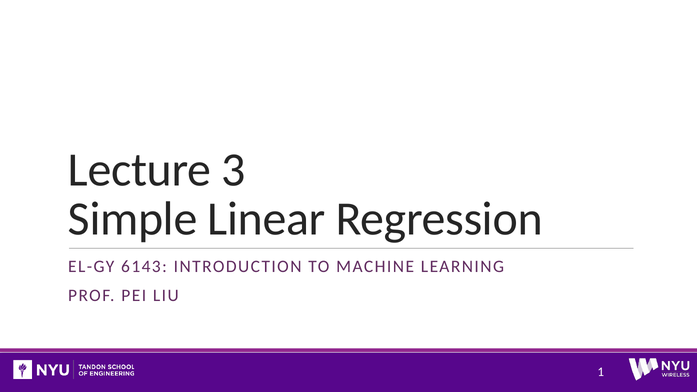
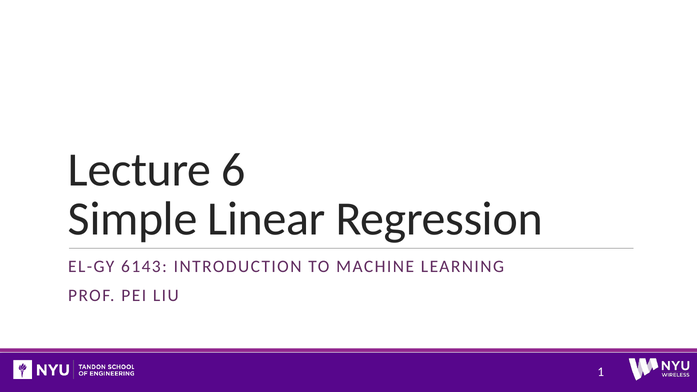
3: 3 -> 6
